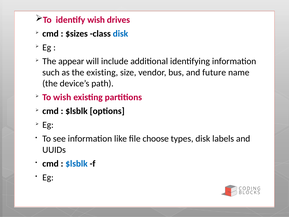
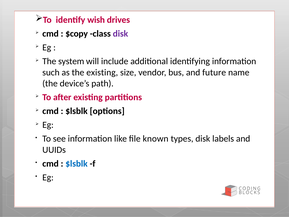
$sizes: $sizes -> $copy
disk at (120, 34) colour: blue -> purple
appear: appear -> system
To wish: wish -> after
choose: choose -> known
